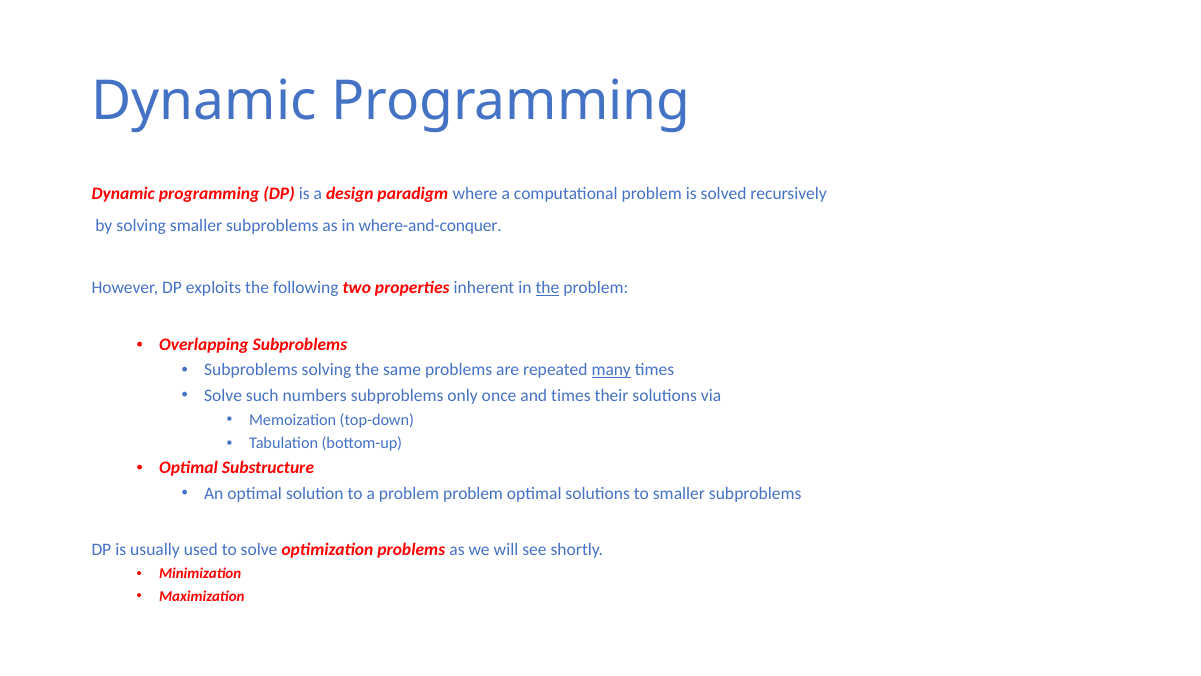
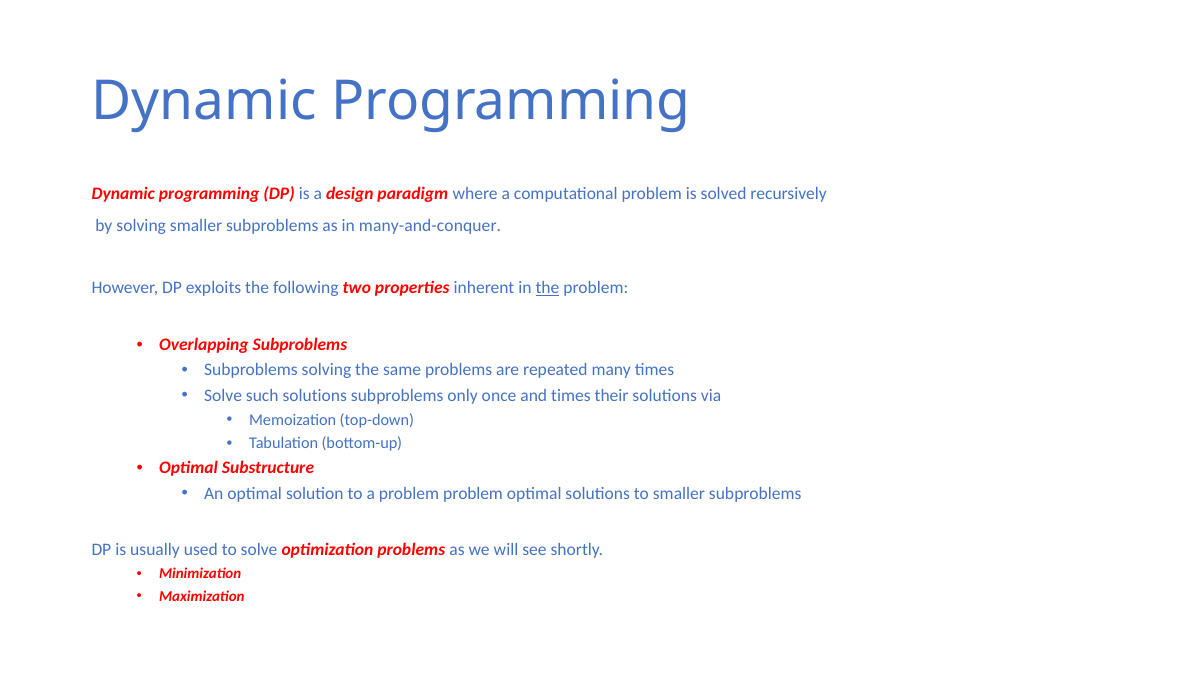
where-and-conquer: where-and-conquer -> many-and-conquer
many underline: present -> none
such numbers: numbers -> solutions
